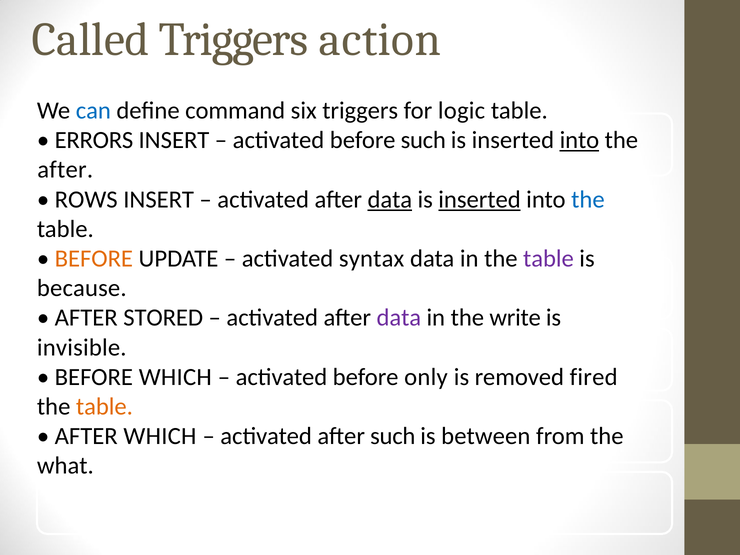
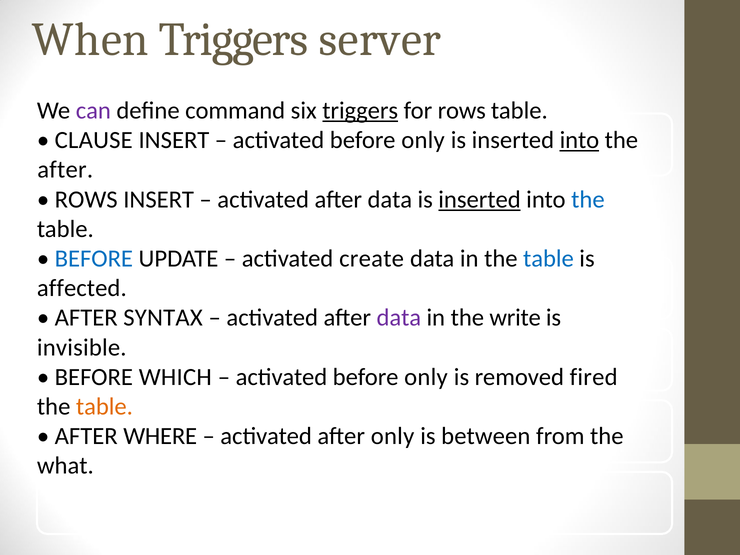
Called: Called -> When
action: action -> server
can colour: blue -> purple
triggers at (360, 111) underline: none -> present
for logic: logic -> rows
ERRORS: ERRORS -> CLAUSE
such at (423, 140): such -> only
data at (390, 199) underline: present -> none
BEFORE at (94, 259) colour: orange -> blue
syntax: syntax -> create
table at (548, 259) colour: purple -> blue
because: because -> affected
STORED: STORED -> SYNTAX
AFTER WHICH: WHICH -> WHERE
after such: such -> only
